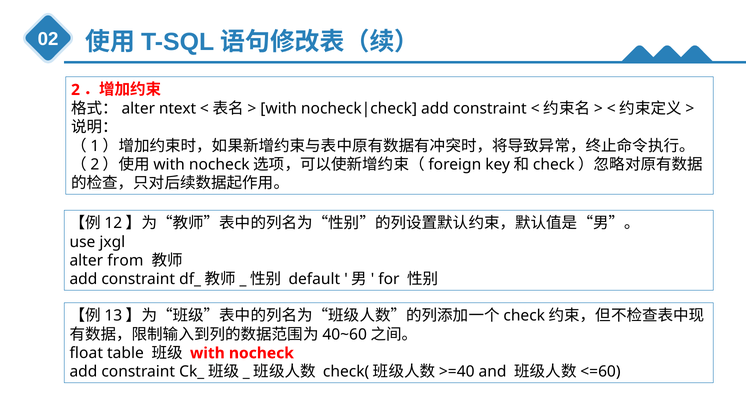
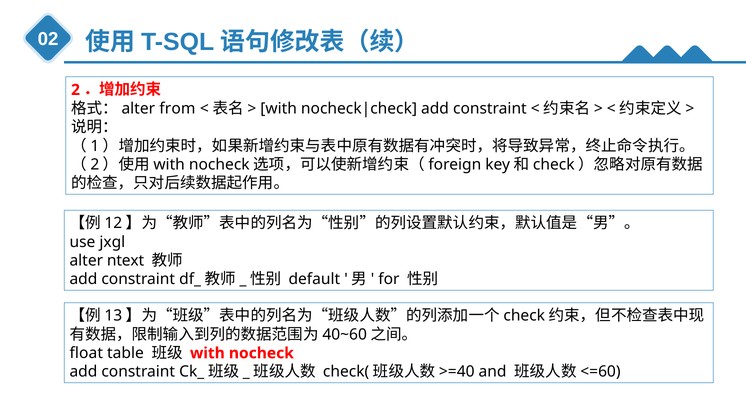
ntext: ntext -> from
from: from -> ntext
